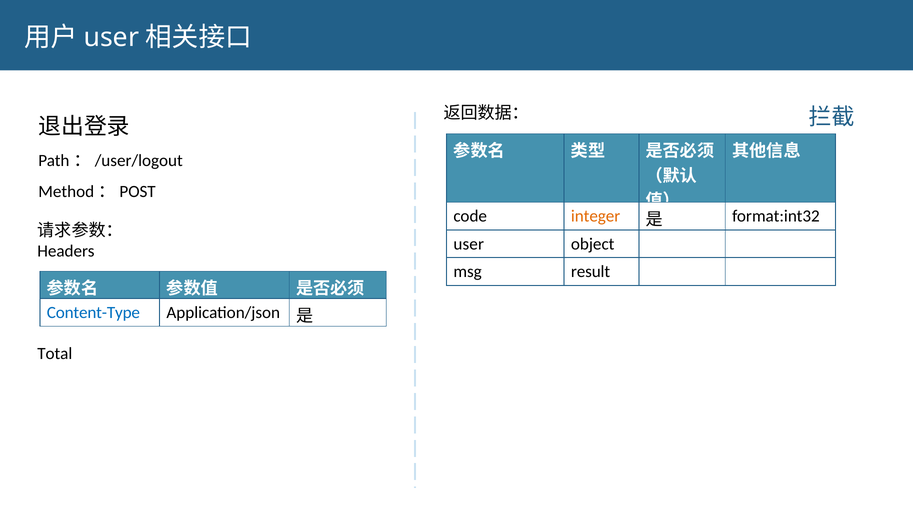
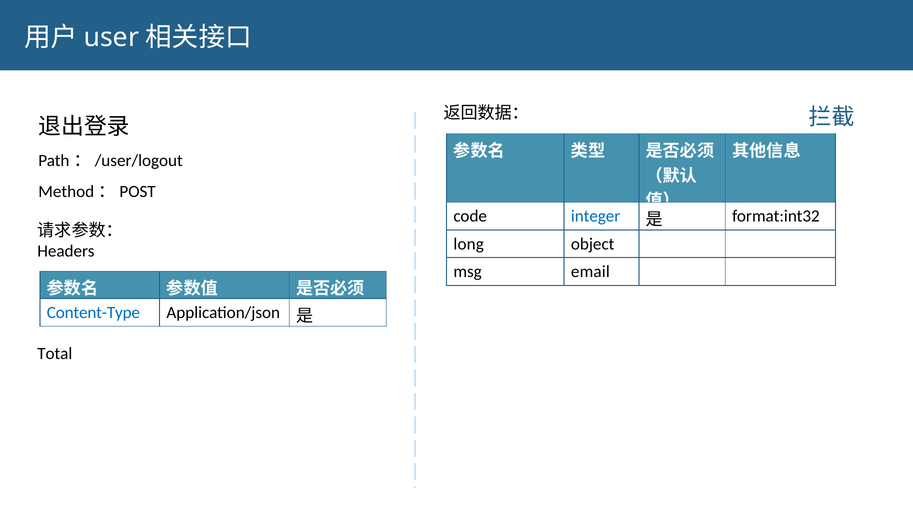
integer colour: orange -> blue
user at (469, 244): user -> long
result: result -> email
